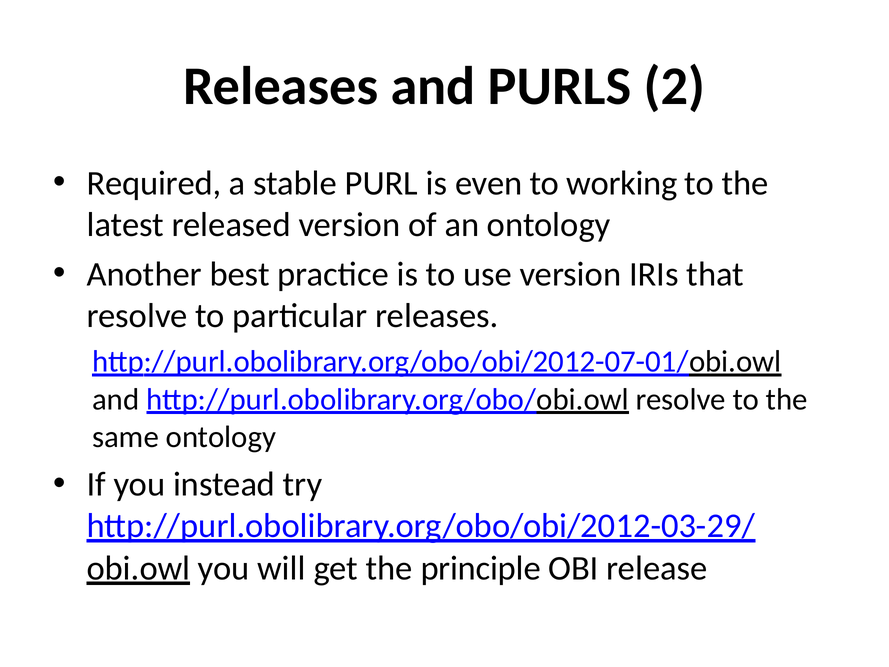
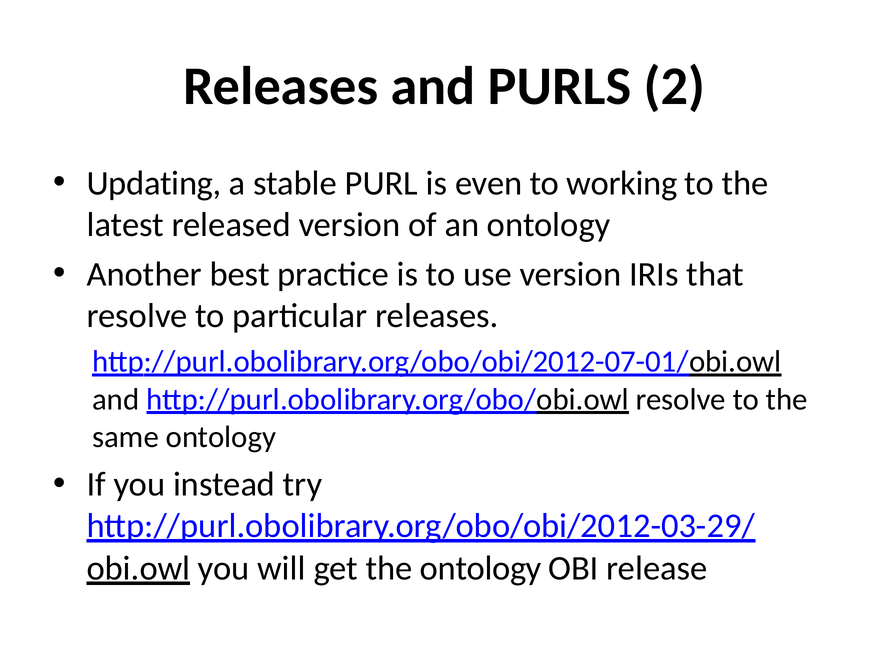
Required: Required -> Updating
the principle: principle -> ontology
